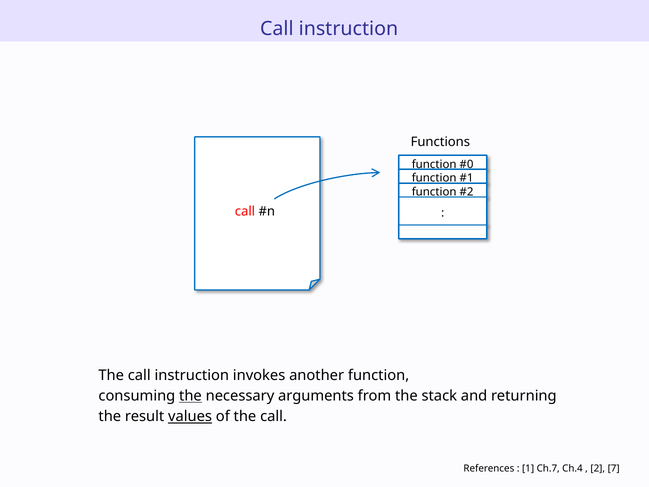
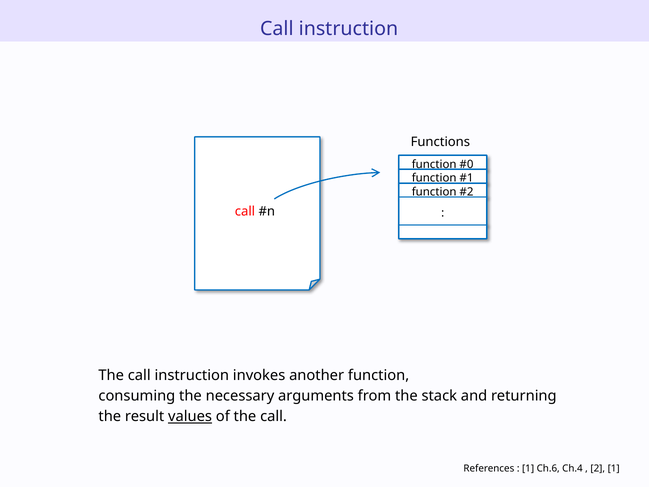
the at (190, 396) underline: present -> none
Ch.7: Ch.7 -> Ch.6
2 7: 7 -> 1
